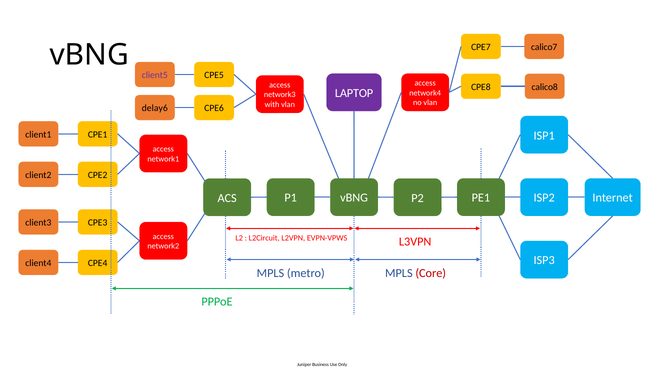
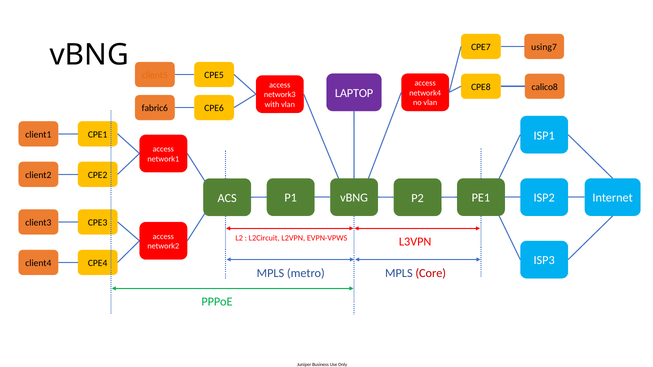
calico7: calico7 -> using7
client5 colour: purple -> orange
delay6: delay6 -> fabric6
